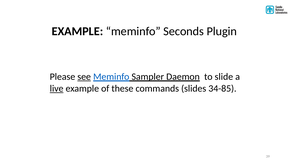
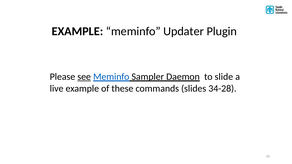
Seconds: Seconds -> Updater
live underline: present -> none
34-85: 34-85 -> 34-28
